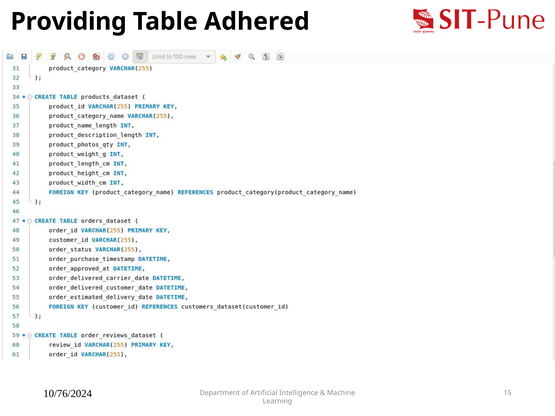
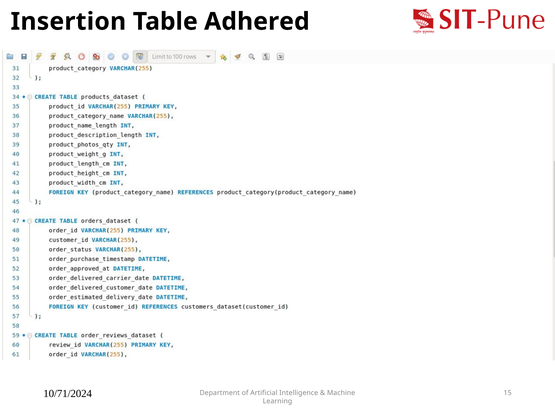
Providing: Providing -> Insertion
10/76/2024: 10/76/2024 -> 10/71/2024
